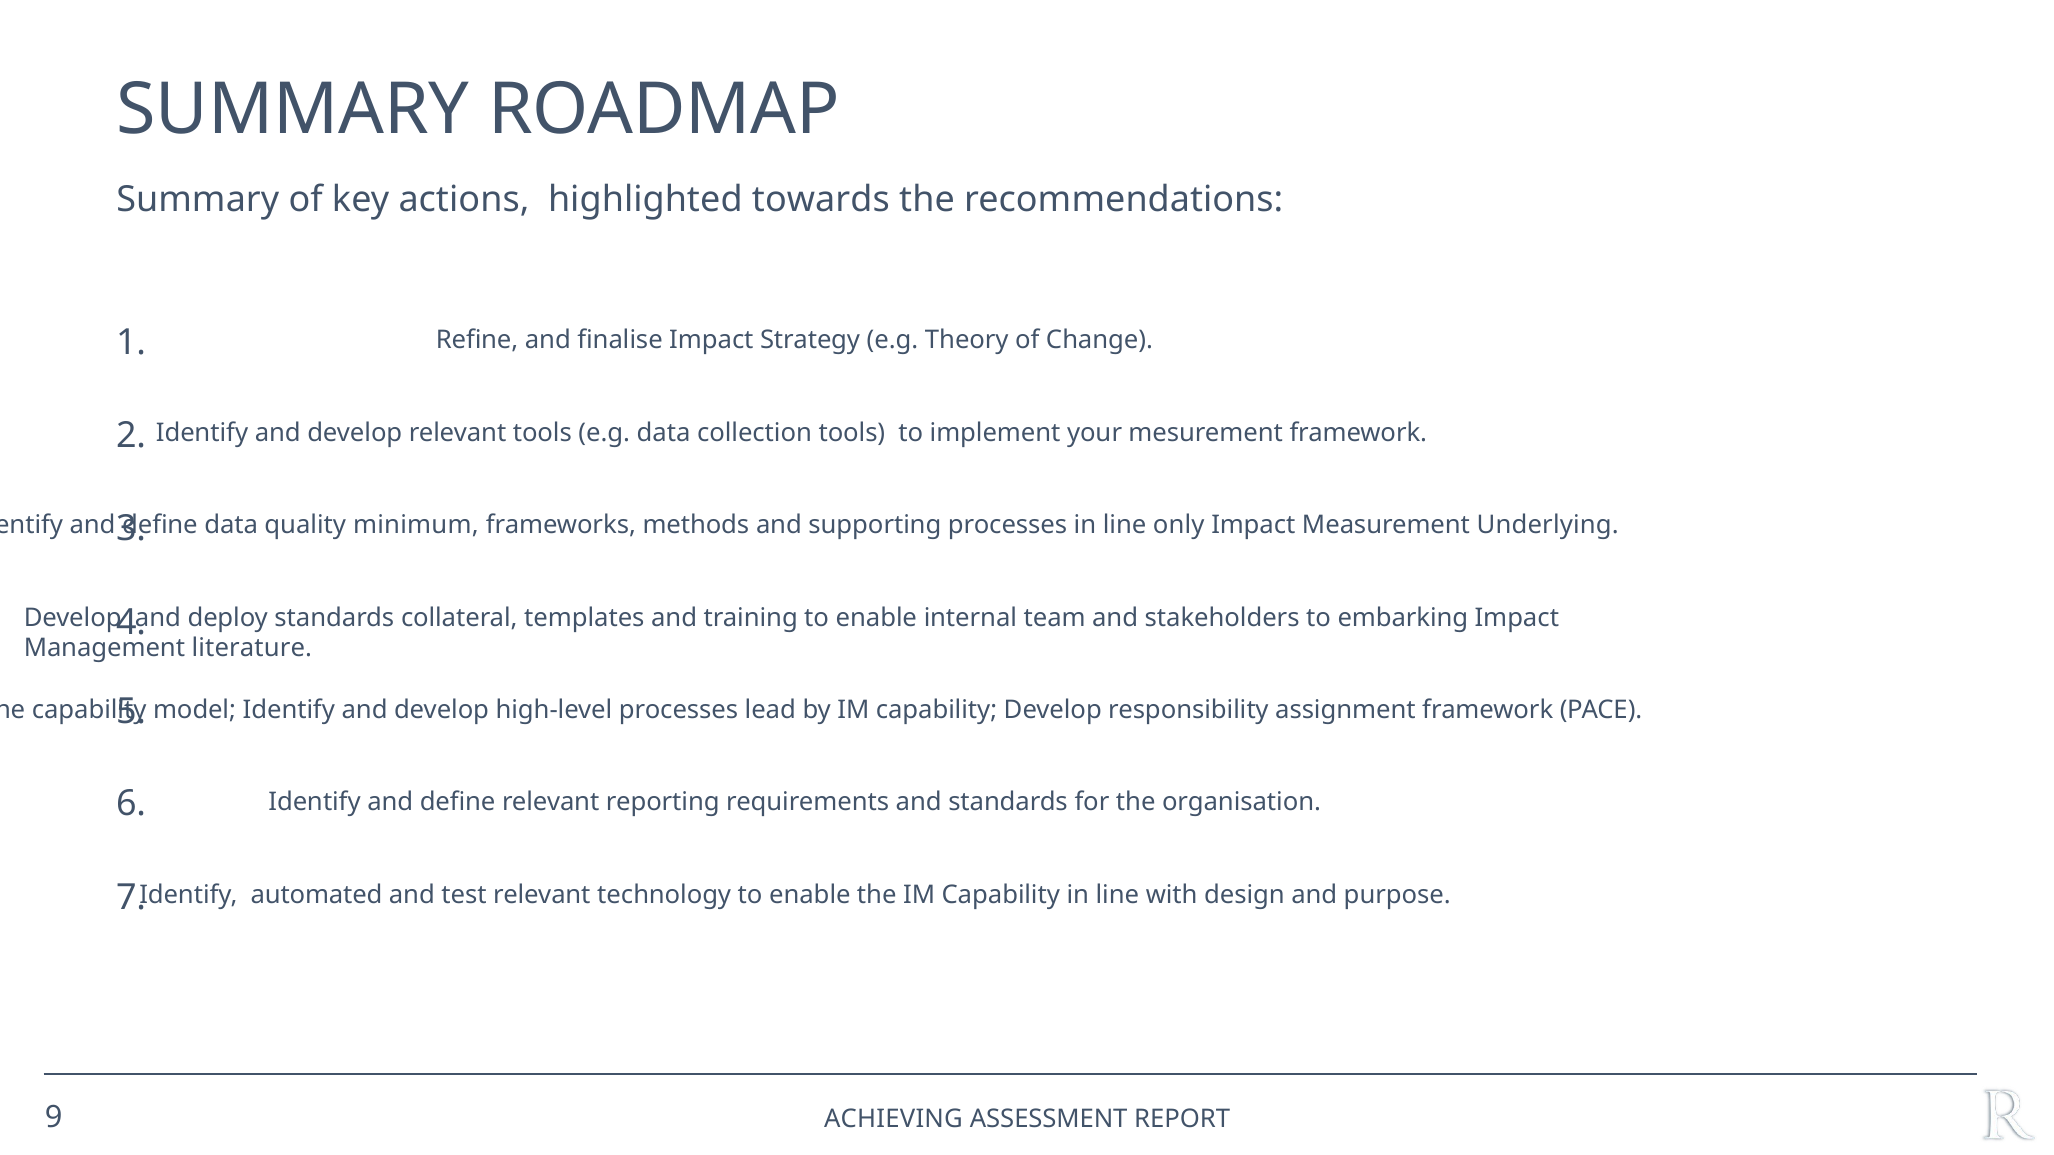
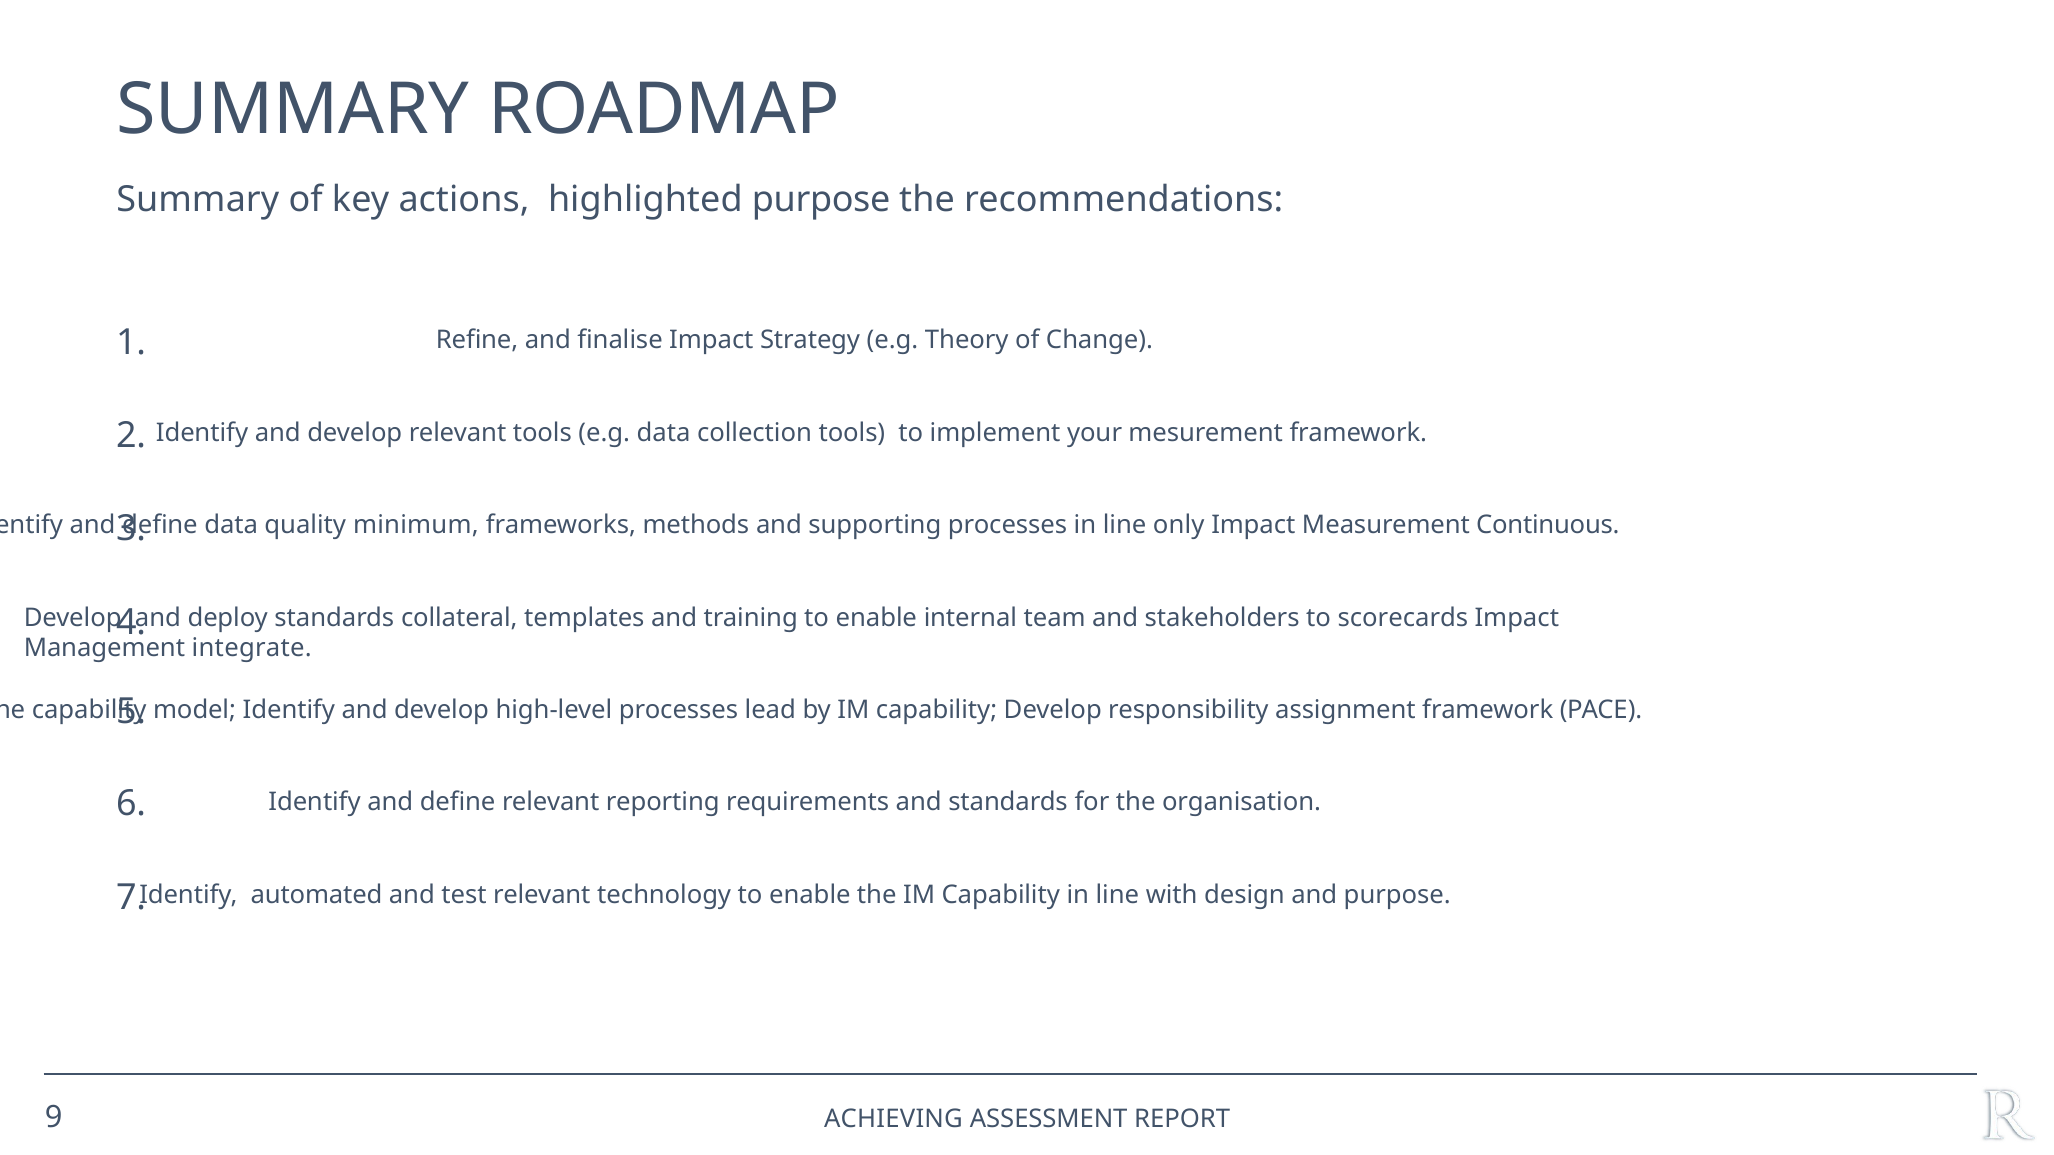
highlighted towards: towards -> purpose
Underlying: Underlying -> Continuous
embarking: embarking -> scorecards
literature: literature -> integrate
